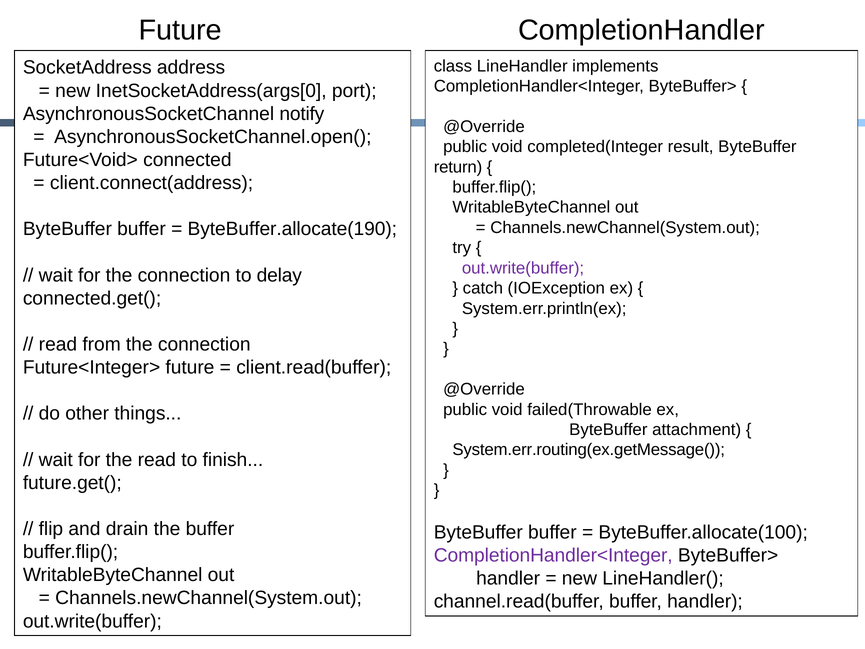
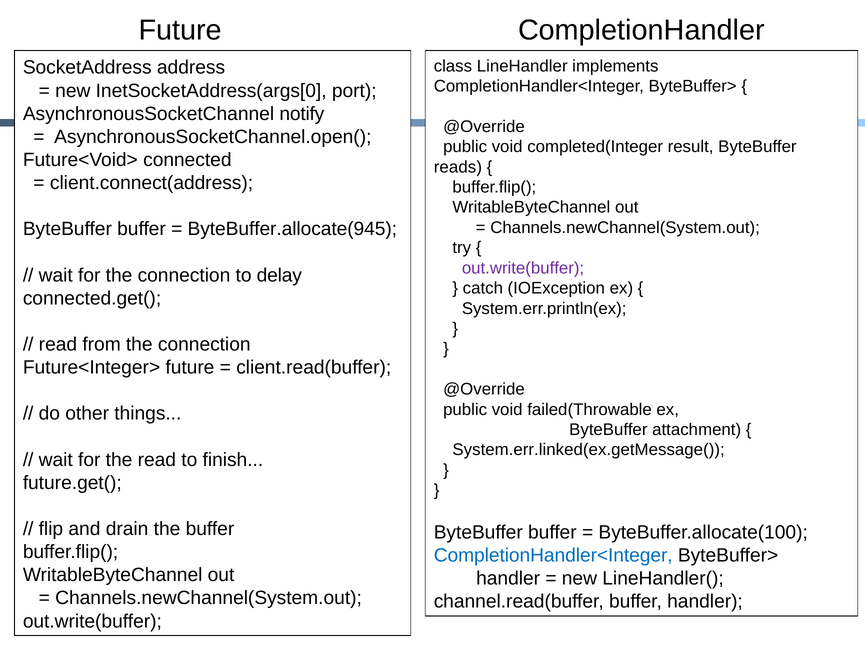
return: return -> reads
ByteBuffer.allocate(190: ByteBuffer.allocate(190 -> ByteBuffer.allocate(945
System.err.routing(ex.getMessage(: System.err.routing(ex.getMessage( -> System.err.linked(ex.getMessage(
CompletionHandler<Integer at (553, 555) colour: purple -> blue
